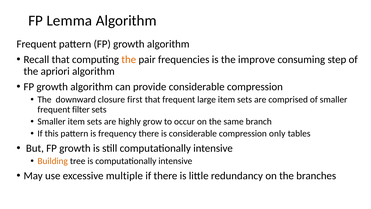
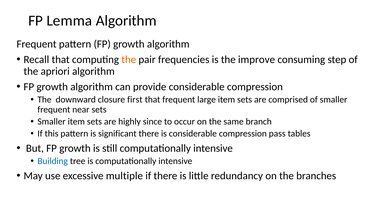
filter: filter -> near
grow: grow -> since
frequency: frequency -> significant
only: only -> pass
Building colour: orange -> blue
